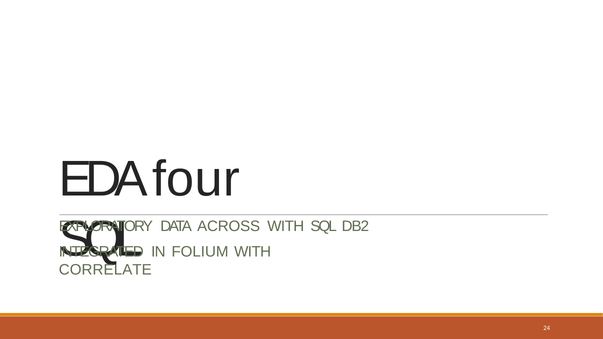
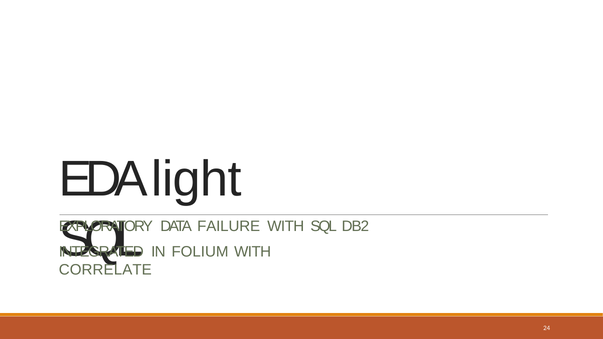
four: four -> light
ACROSS: ACROSS -> FAILURE
